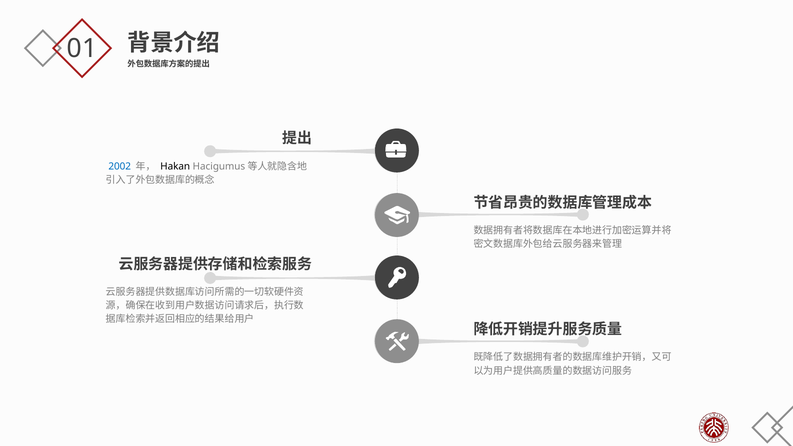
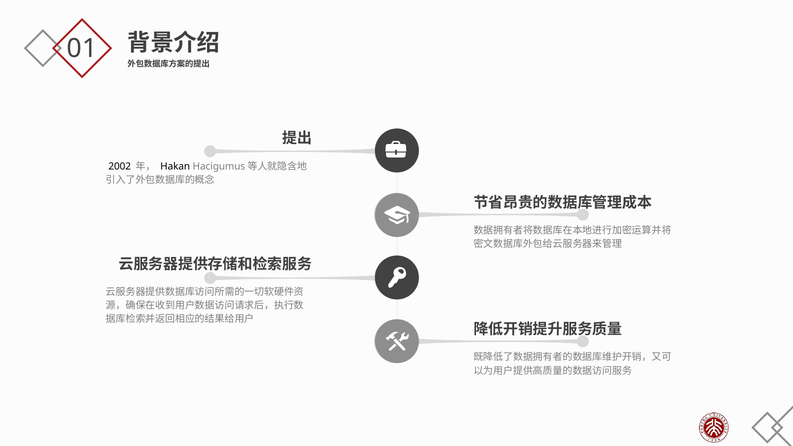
2002 colour: blue -> black
